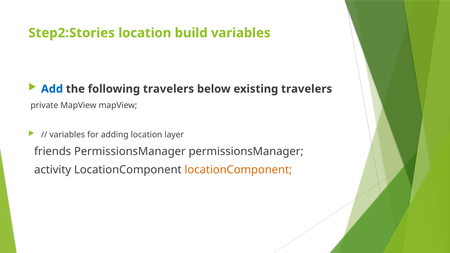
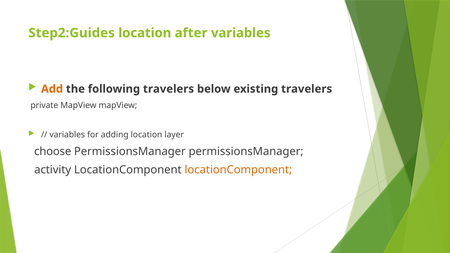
Step2:Stories: Step2:Stories -> Step2:Guides
build: build -> after
Add colour: blue -> orange
friends: friends -> choose
